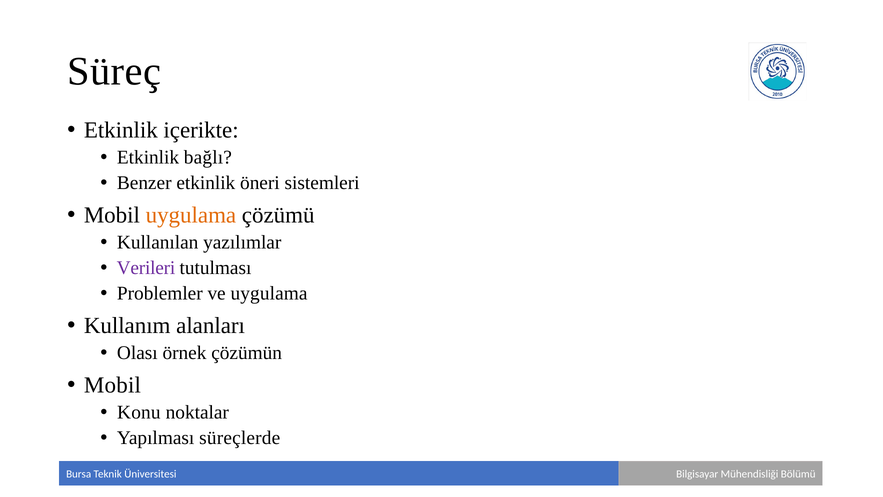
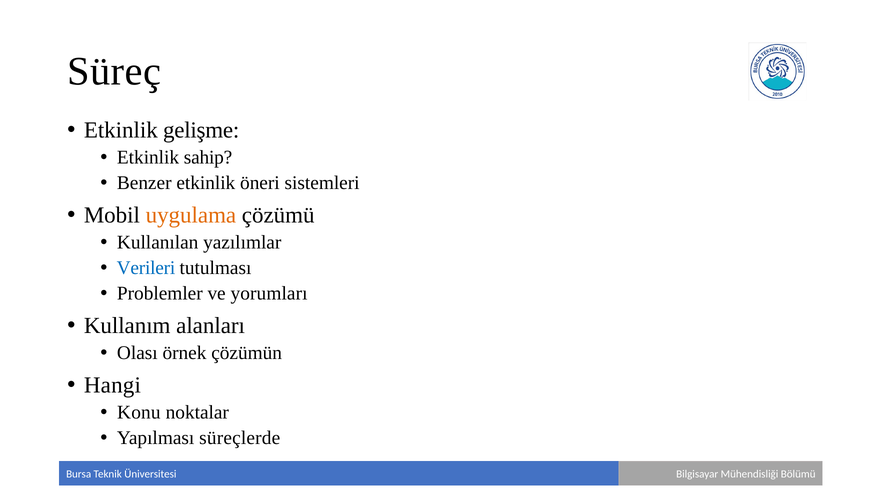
içerikte: içerikte -> gelişme
bağlı: bağlı -> sahip
Verileri colour: purple -> blue
ve uygulama: uygulama -> yorumları
Mobil at (112, 385): Mobil -> Hangi
